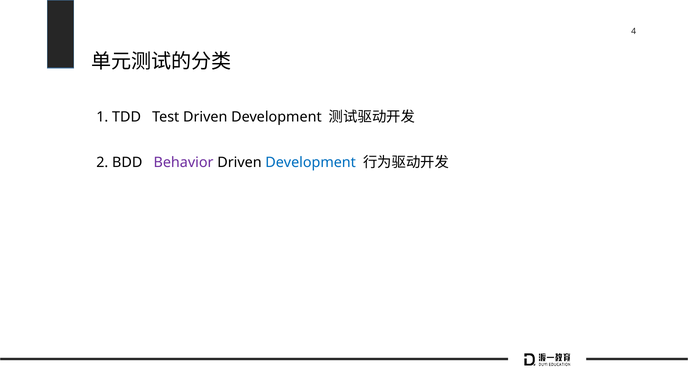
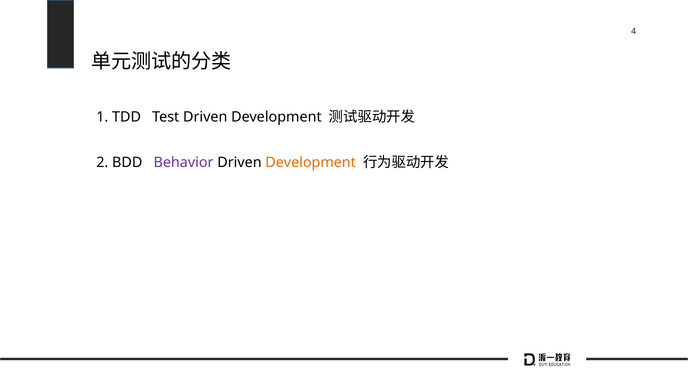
Development at (311, 163) colour: blue -> orange
